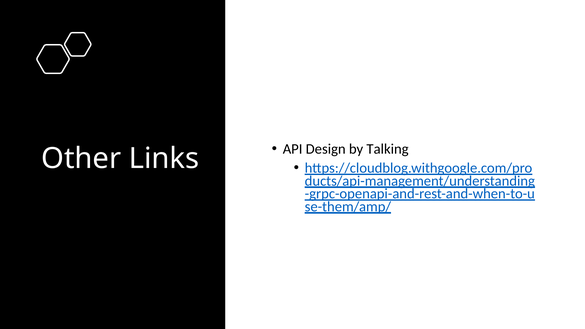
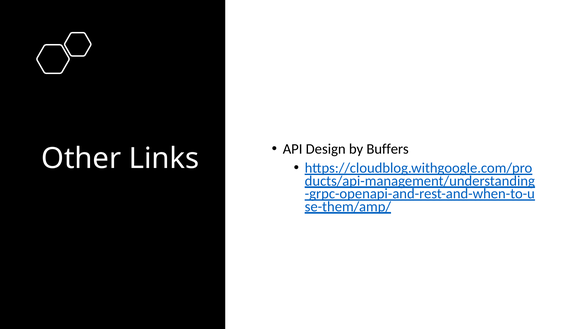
Talking: Talking -> Buffers
